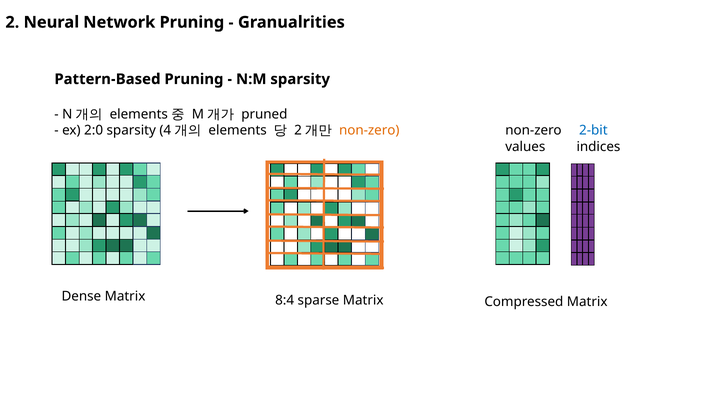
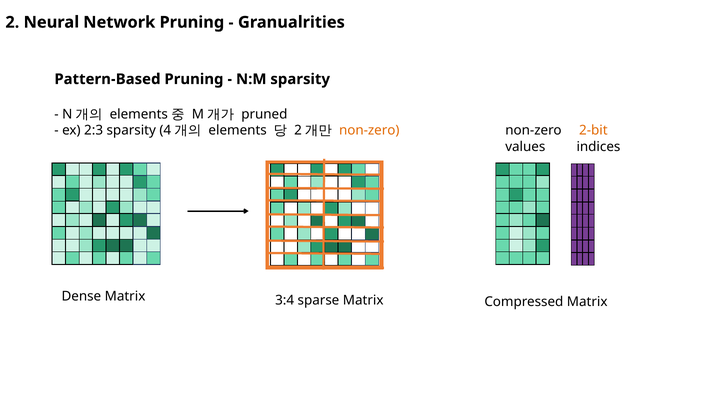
2:0: 2:0 -> 2:3
2-bit colour: blue -> orange
8:4: 8:4 -> 3:4
